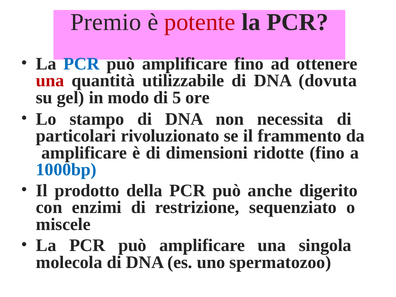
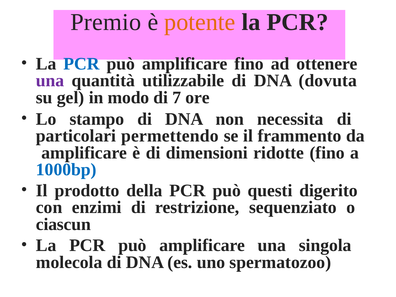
potente colour: red -> orange
una at (50, 81) colour: red -> purple
5: 5 -> 7
rivoluzionato: rivoluzionato -> permettendo
anche: anche -> questi
miscele: miscele -> ciascun
